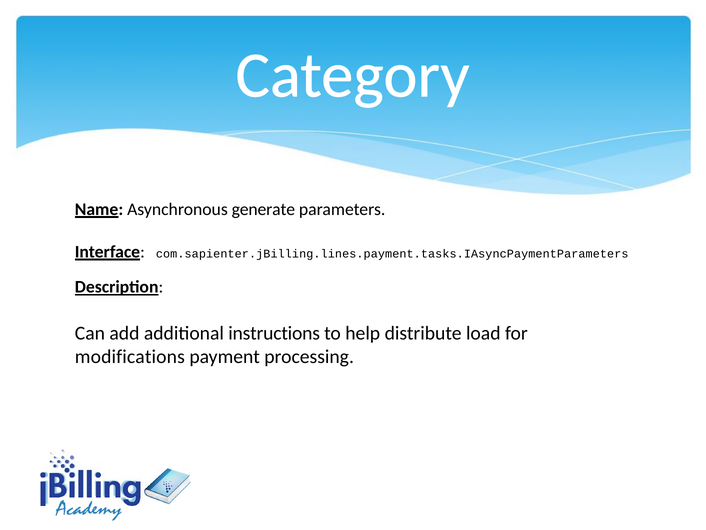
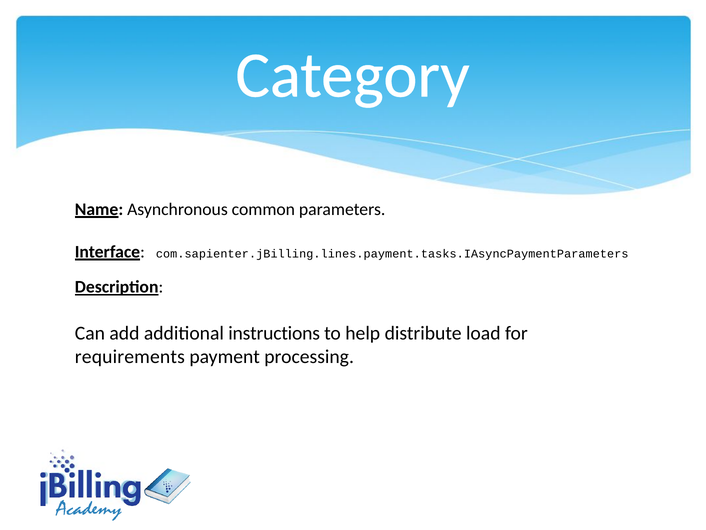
generate: generate -> common
modifications: modifications -> requirements
